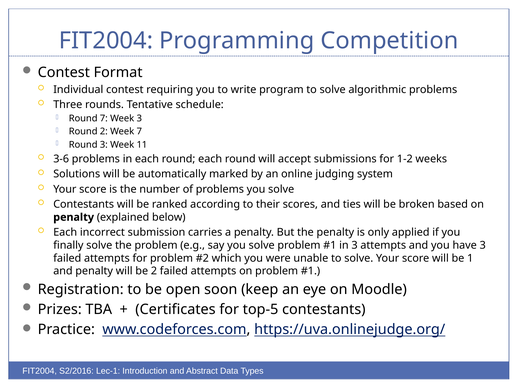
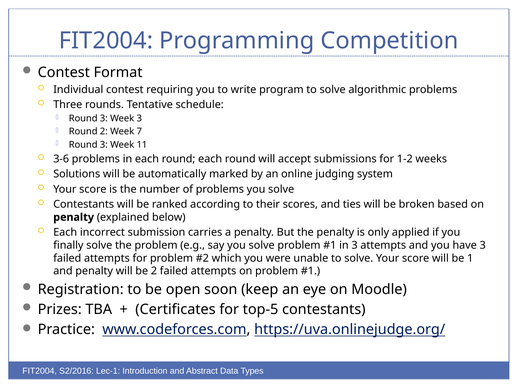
7 at (104, 119): 7 -> 3
